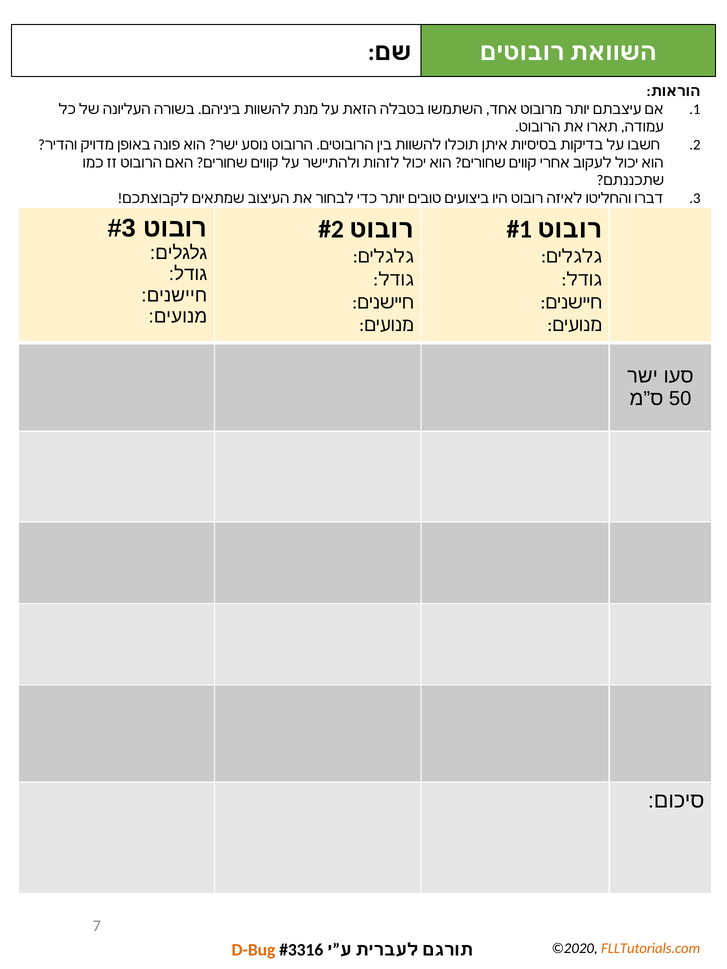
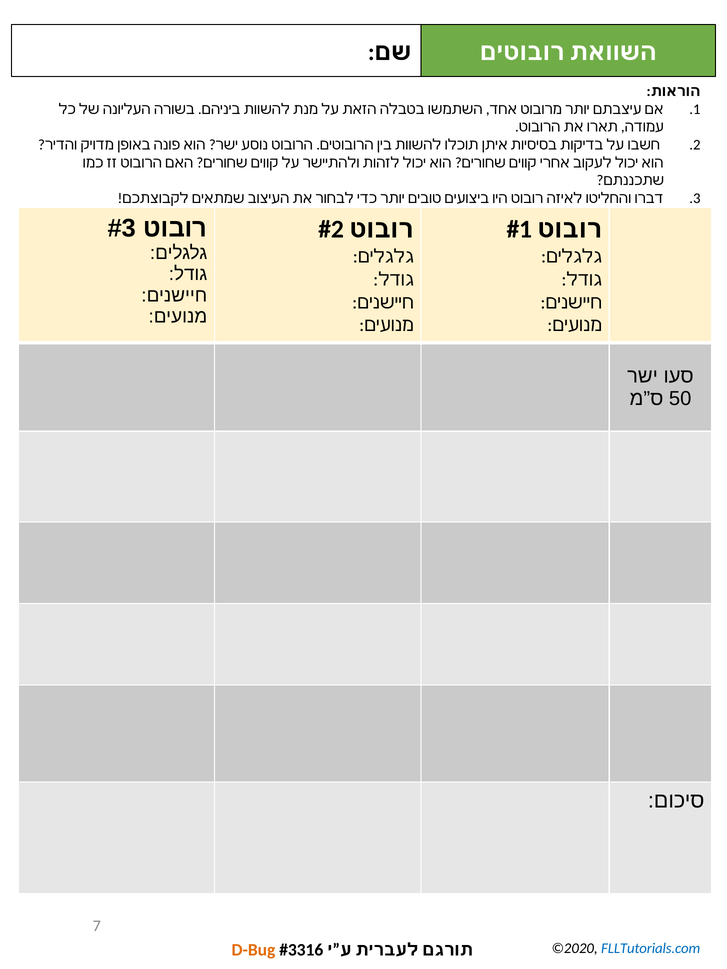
FLLTutorials.com colour: orange -> blue
